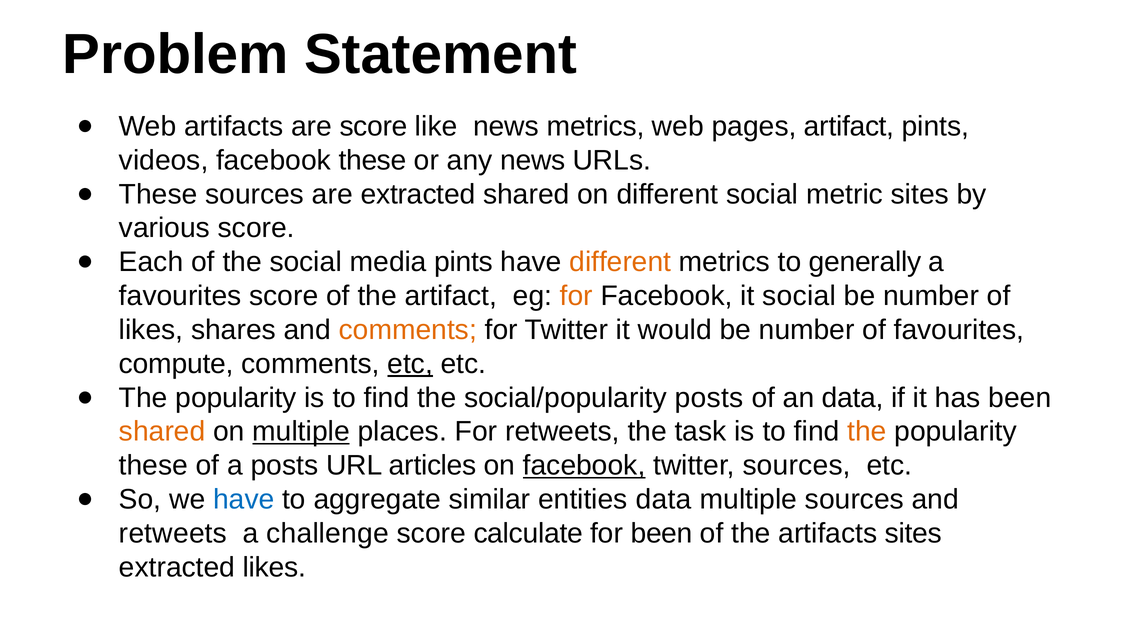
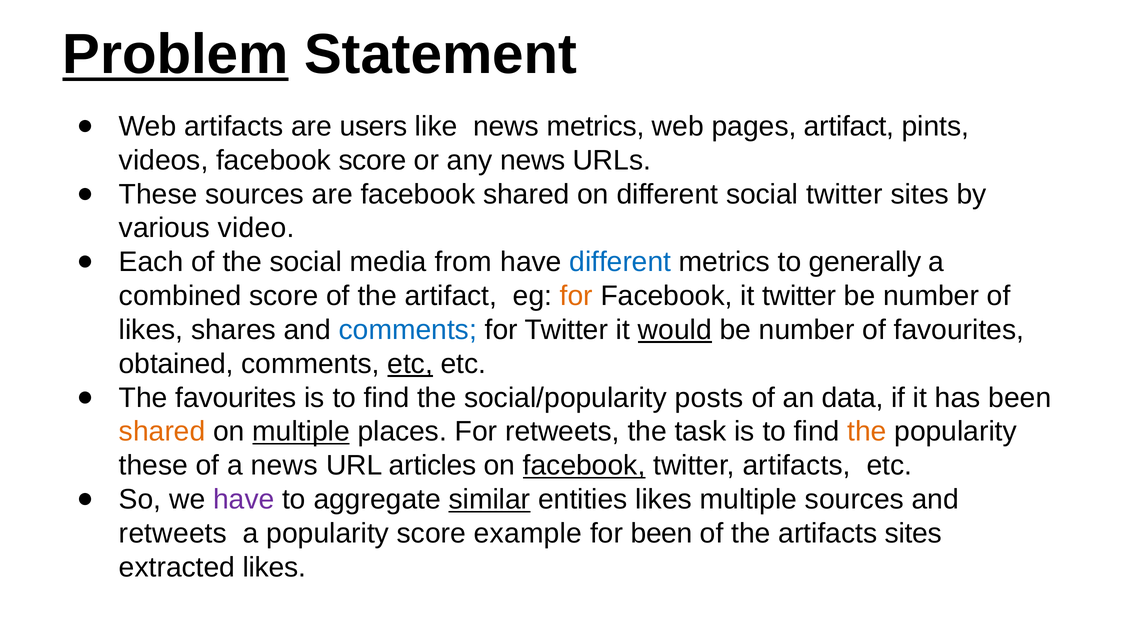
Problem underline: none -> present
are score: score -> users
facebook these: these -> score
are extracted: extracted -> facebook
social metric: metric -> twitter
various score: score -> video
media pints: pints -> from
different at (620, 262) colour: orange -> blue
favourites at (180, 296): favourites -> combined
it social: social -> twitter
comments at (408, 330) colour: orange -> blue
would underline: none -> present
compute: compute -> obtained
popularity at (236, 398): popularity -> favourites
a posts: posts -> news
twitter sources: sources -> artifacts
have at (244, 500) colour: blue -> purple
similar underline: none -> present
entities data: data -> likes
a challenge: challenge -> popularity
calculate: calculate -> example
